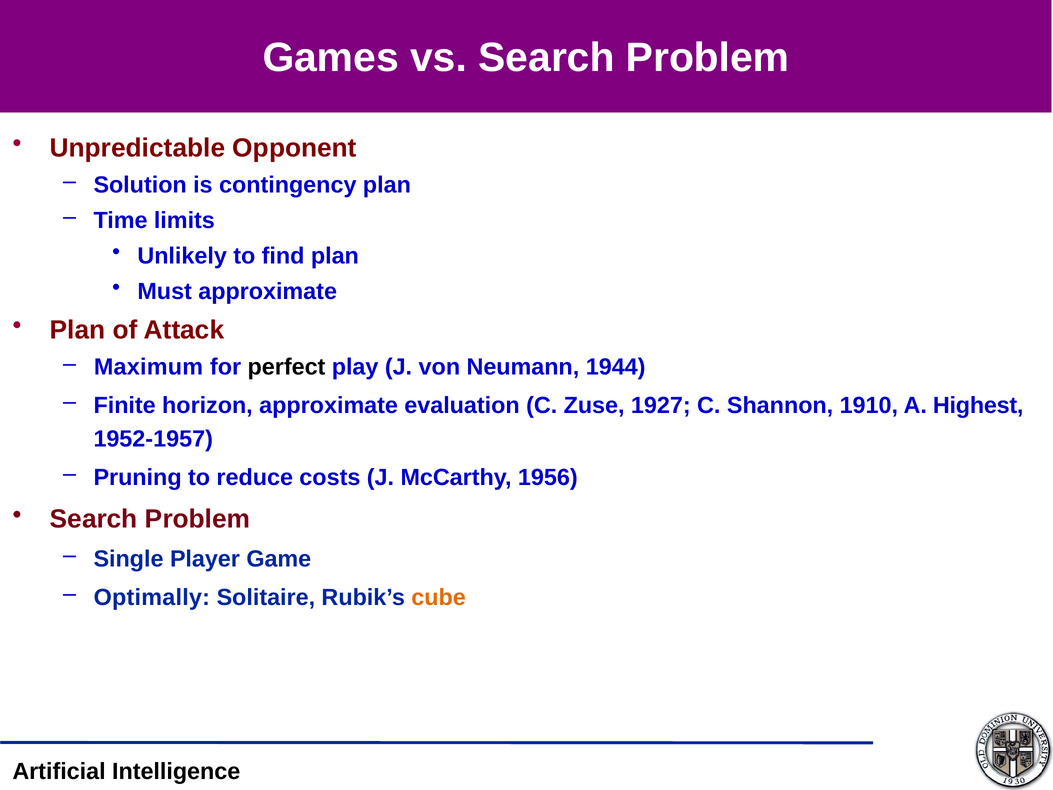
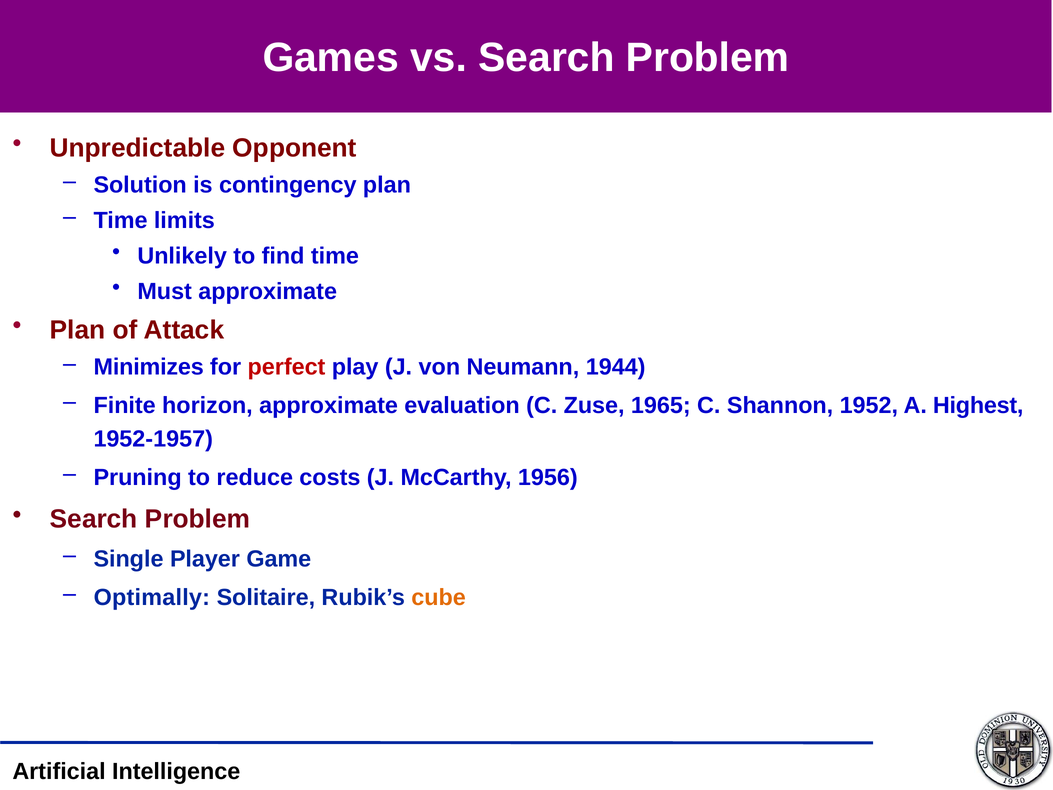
find plan: plan -> time
Maximum: Maximum -> Minimizes
perfect colour: black -> red
1927: 1927 -> 1965
1910: 1910 -> 1952
